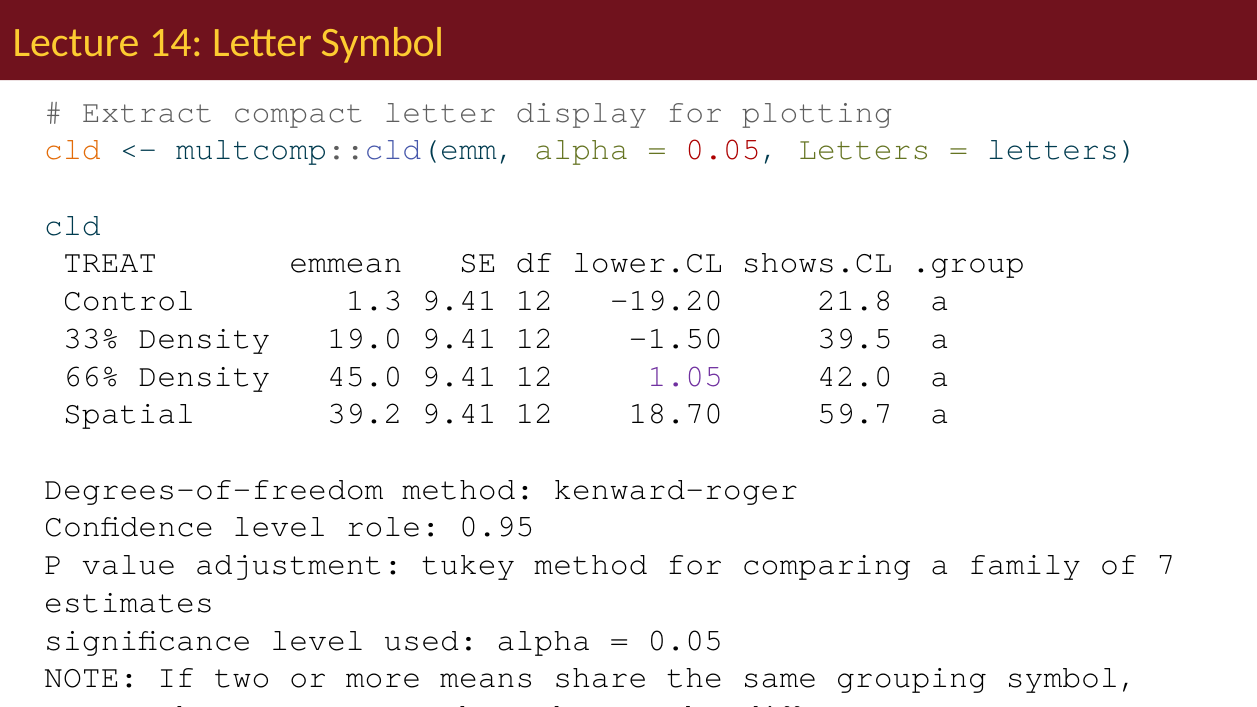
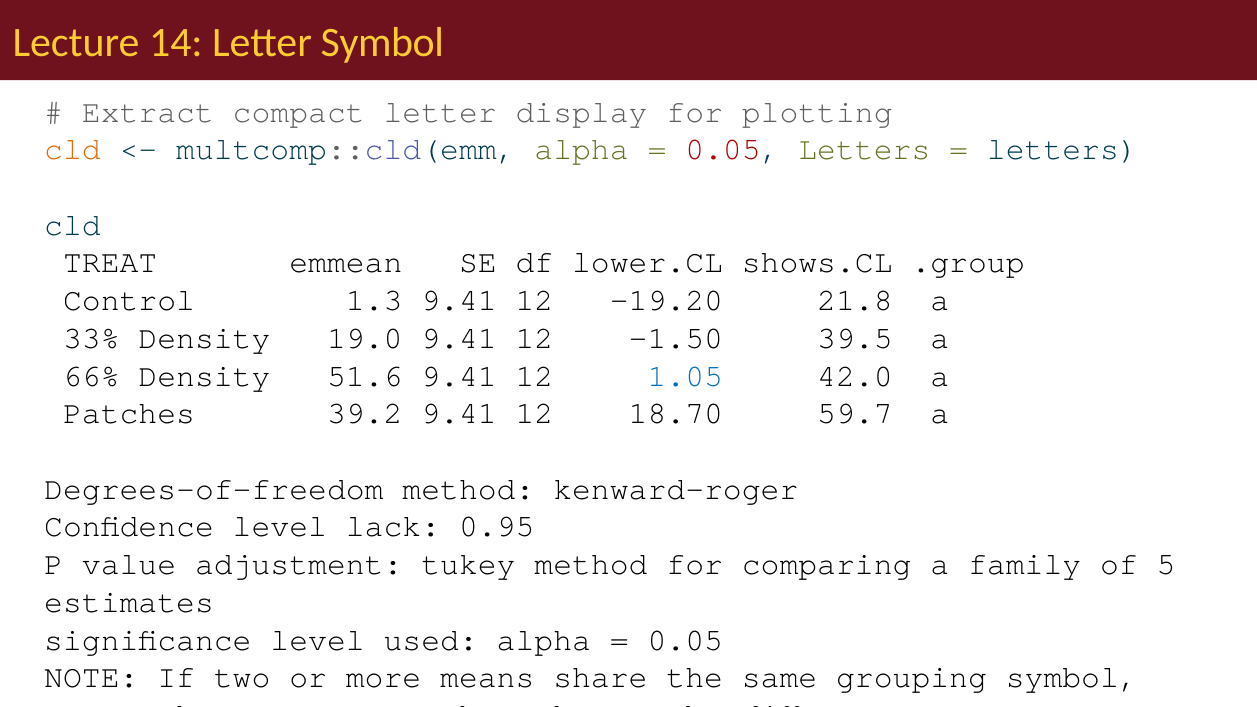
45.0: 45.0 -> 51.6
1.05 colour: purple -> blue
Spatial at (129, 413): Spatial -> Patches
level role: role -> lack
7: 7 -> 5
